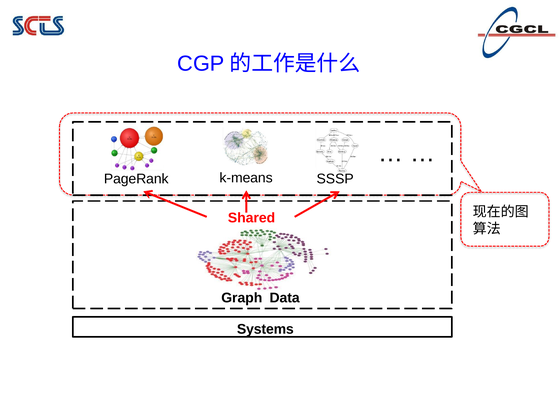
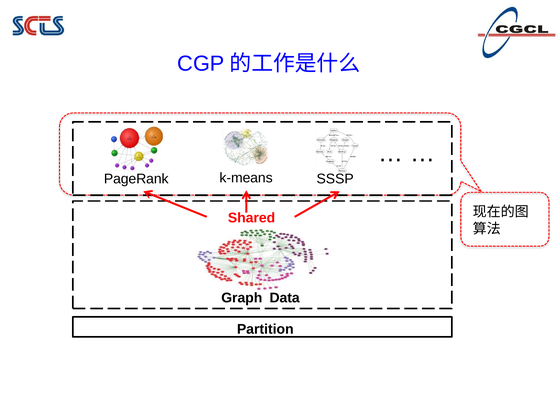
Systems: Systems -> Partition
